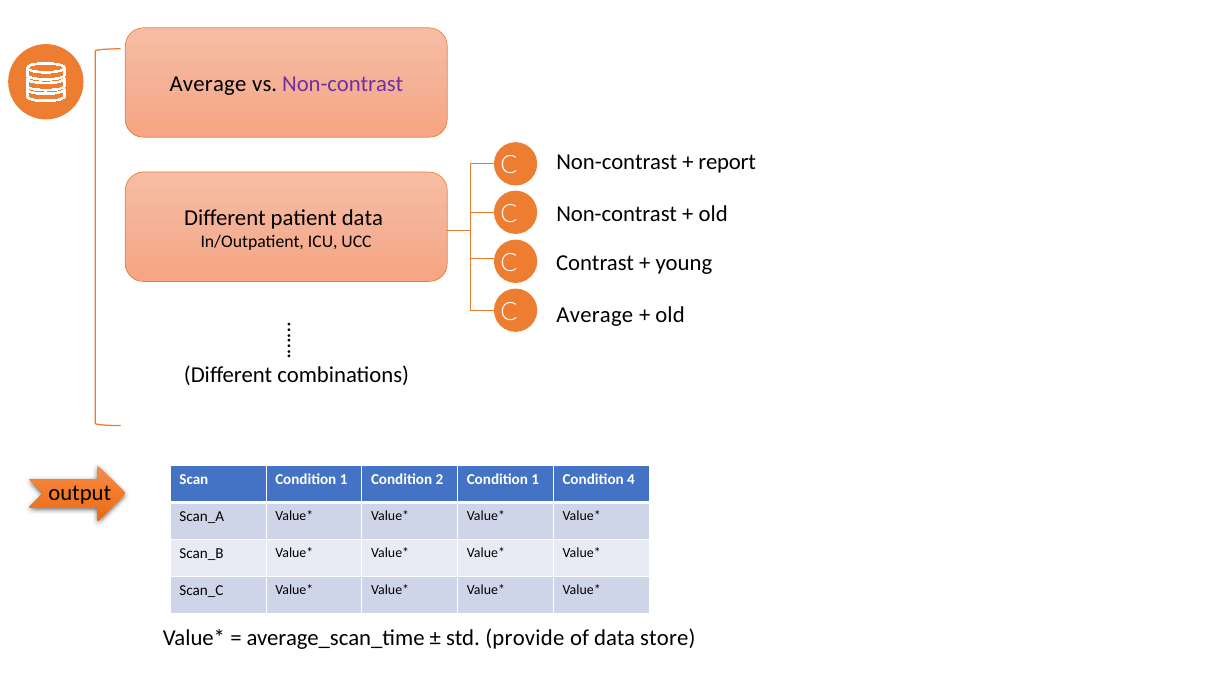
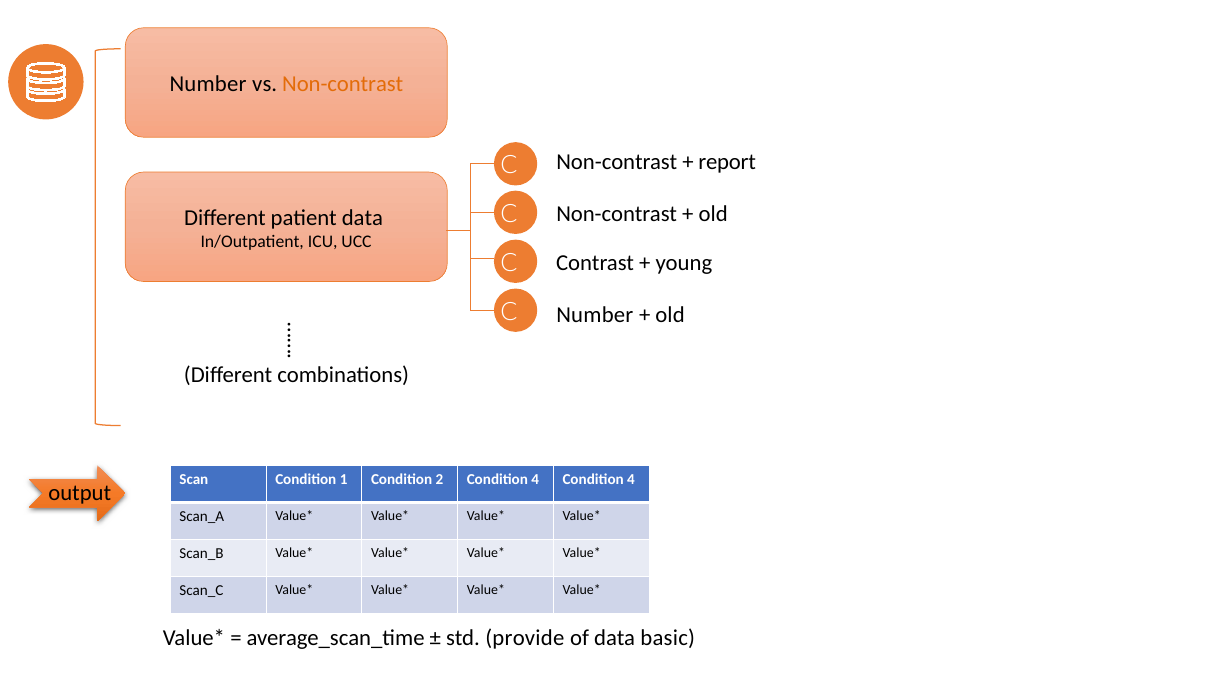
Average at (208, 84): Average -> Number
Non-contrast at (343, 84) colour: purple -> orange
Average at (595, 315): Average -> Number
2 Condition 1: 1 -> 4
store: store -> basic
